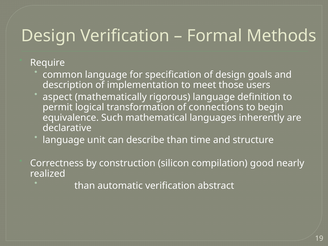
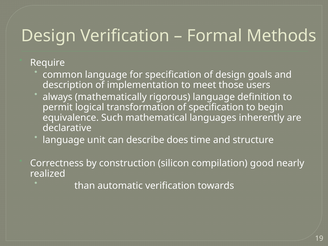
aspect: aspect -> always
of connections: connections -> specification
describe than: than -> does
abstract: abstract -> towards
